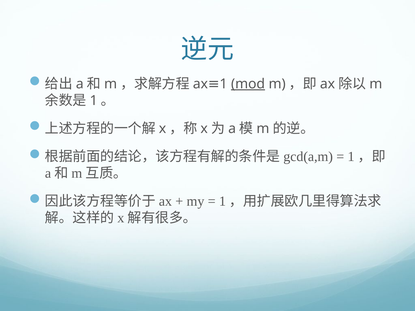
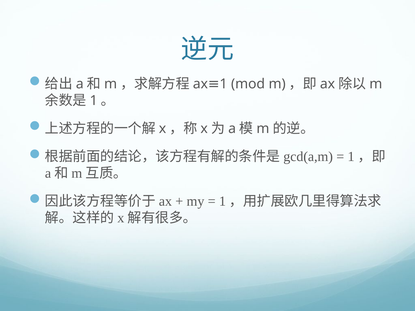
mod underline: present -> none
